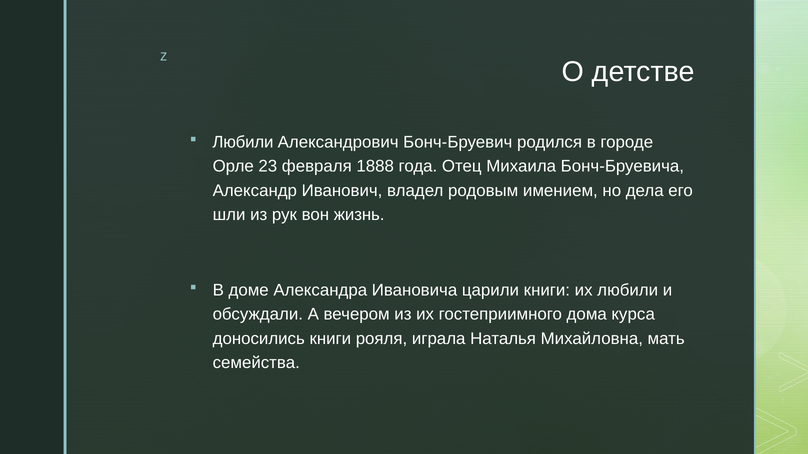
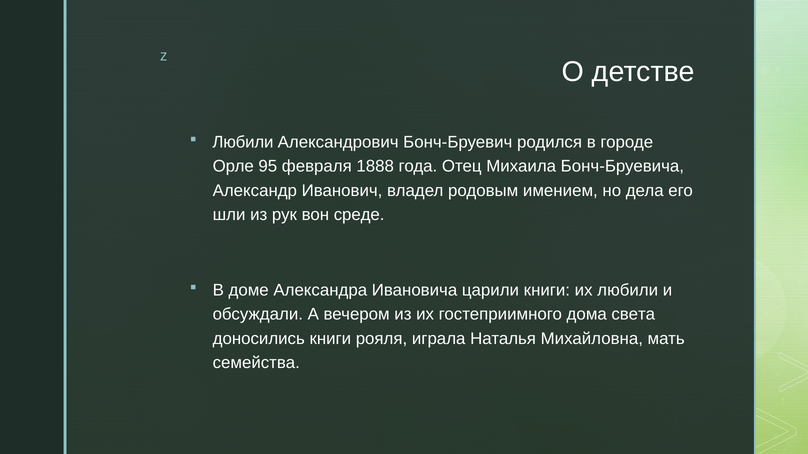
23: 23 -> 95
жизнь: жизнь -> среде
курса: курса -> света
